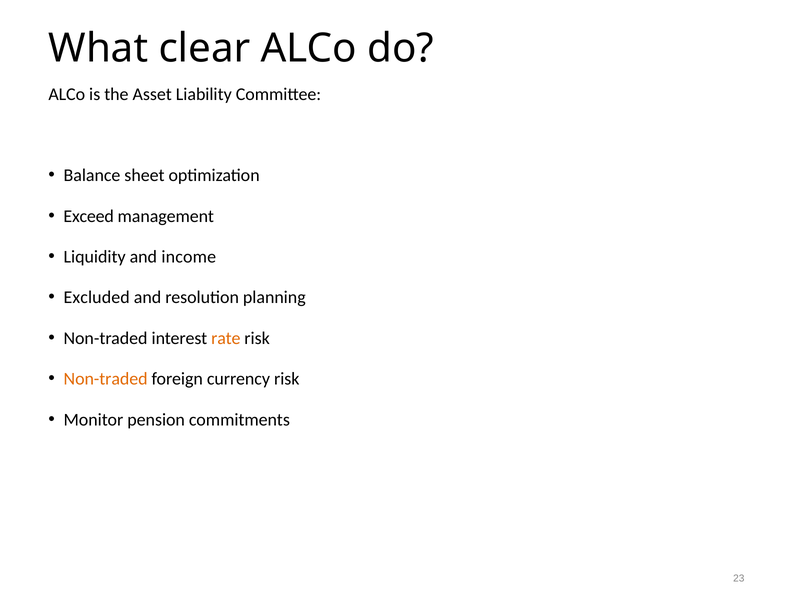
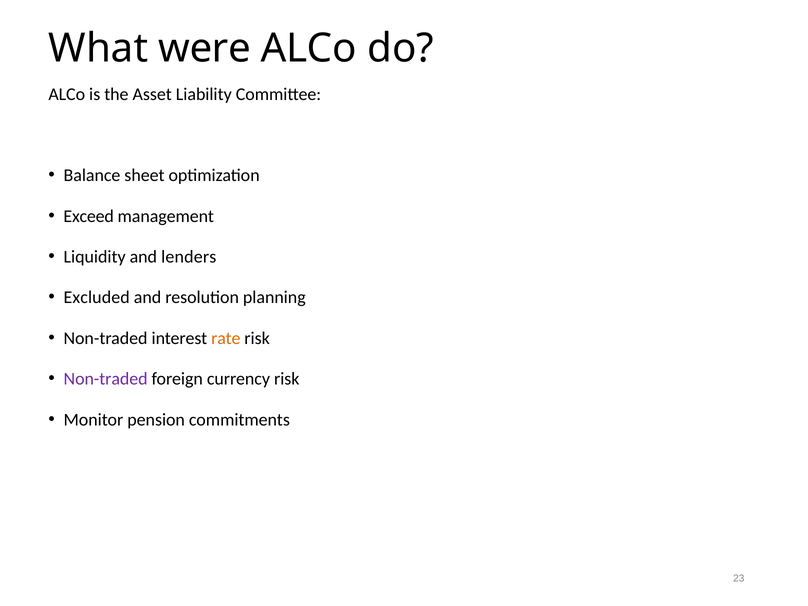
clear: clear -> were
income: income -> lenders
Non-traded at (106, 379) colour: orange -> purple
